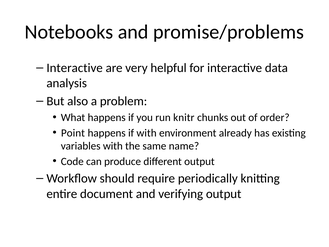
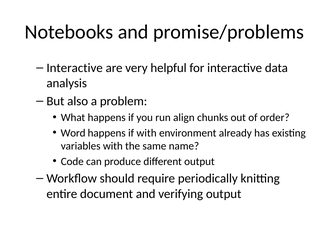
knitr: knitr -> align
Point: Point -> Word
